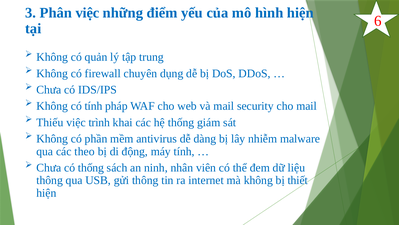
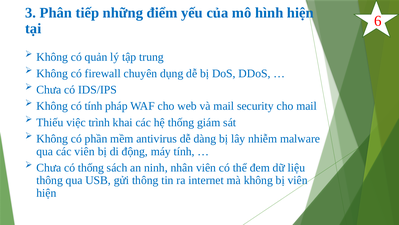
Phân việc: việc -> tiếp
các theo: theo -> viên
bị thiết: thiết -> viên
